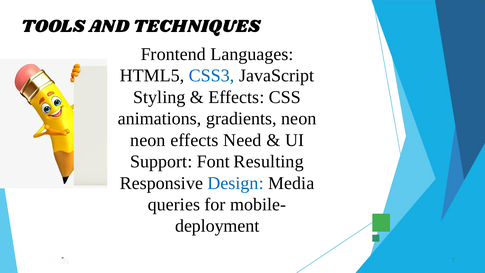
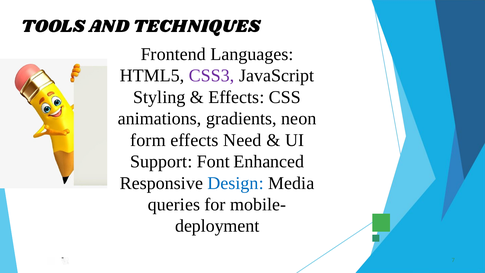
CSS3 colour: blue -> purple
neon at (148, 140): neon -> form
Resulting: Resulting -> Enhanced
